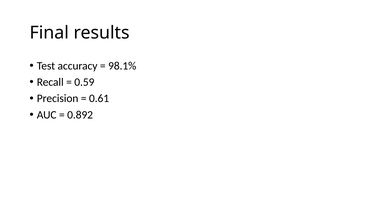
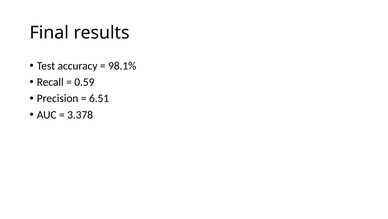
0.61: 0.61 -> 6.51
0.892: 0.892 -> 3.378
